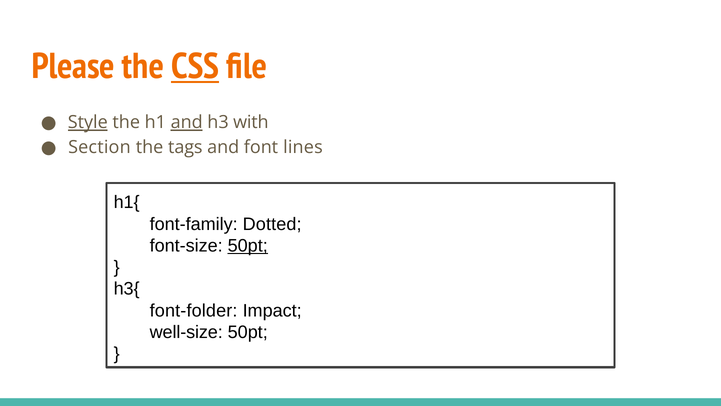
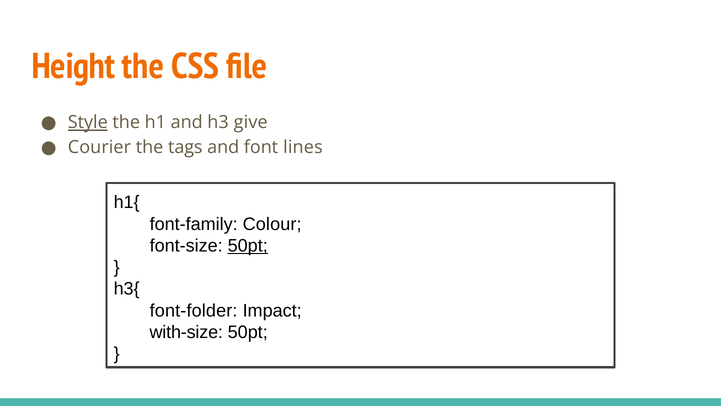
Please: Please -> Height
CSS underline: present -> none
and at (187, 122) underline: present -> none
with: with -> give
Section: Section -> Courier
Dotted: Dotted -> Colour
well-size: well-size -> with-size
